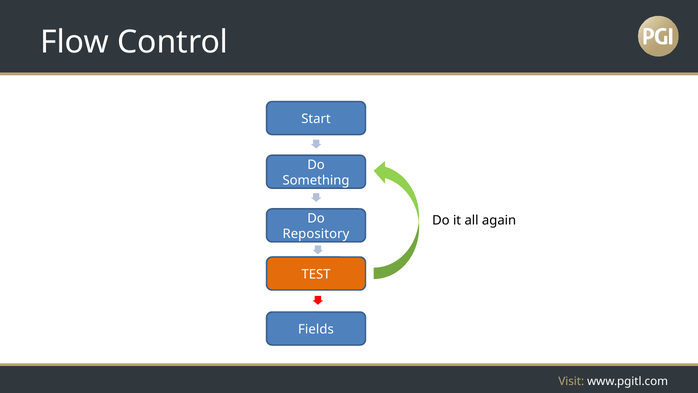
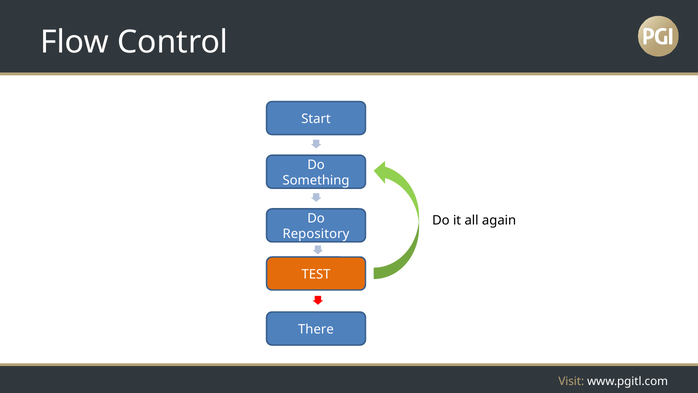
Fields: Fields -> There
